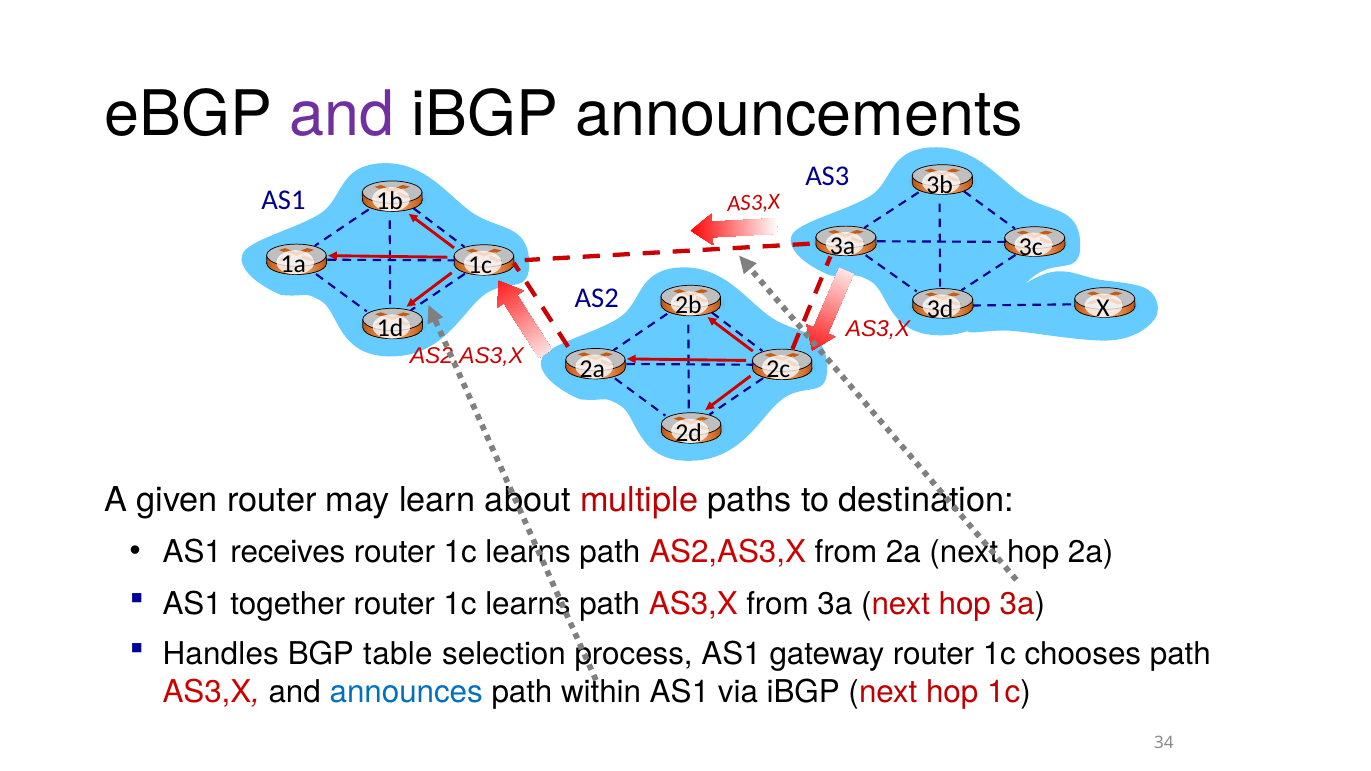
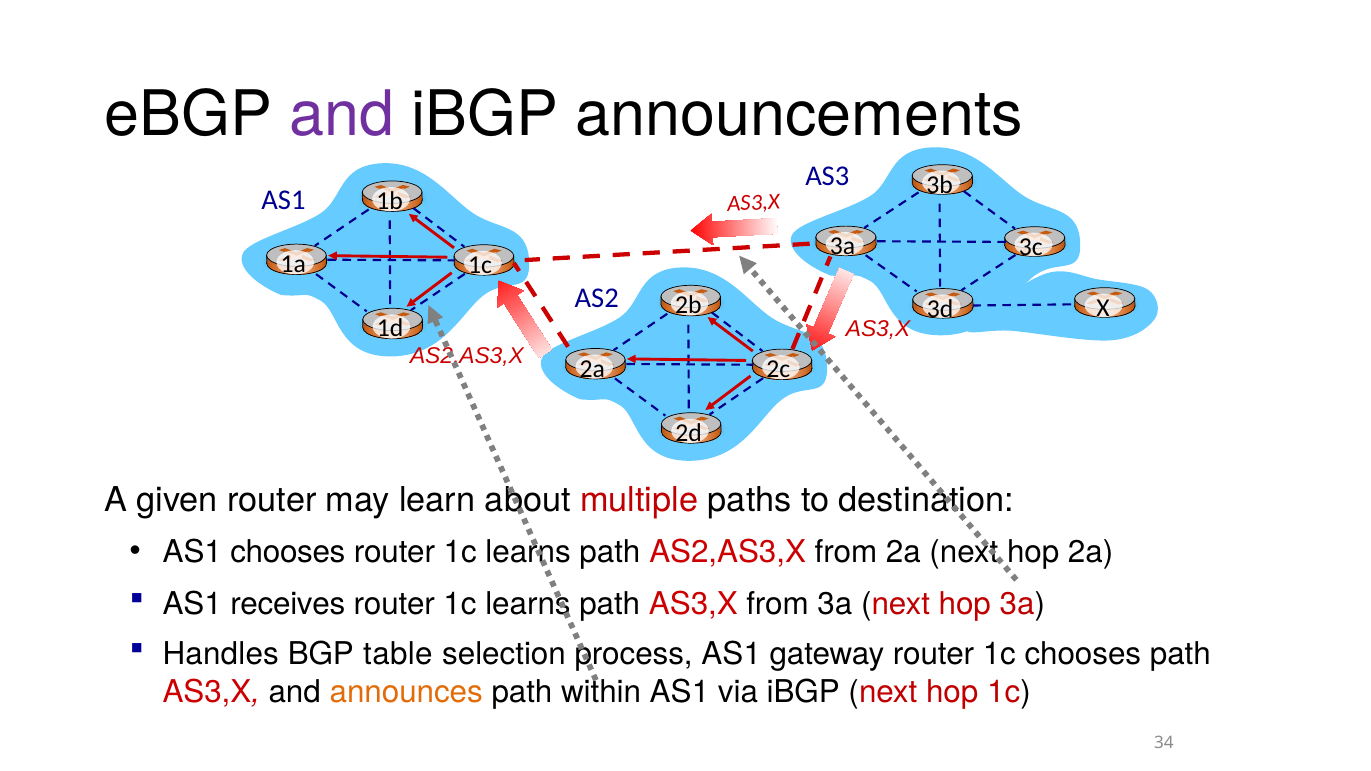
AS1 receives: receives -> chooses
together: together -> receives
announces colour: blue -> orange
